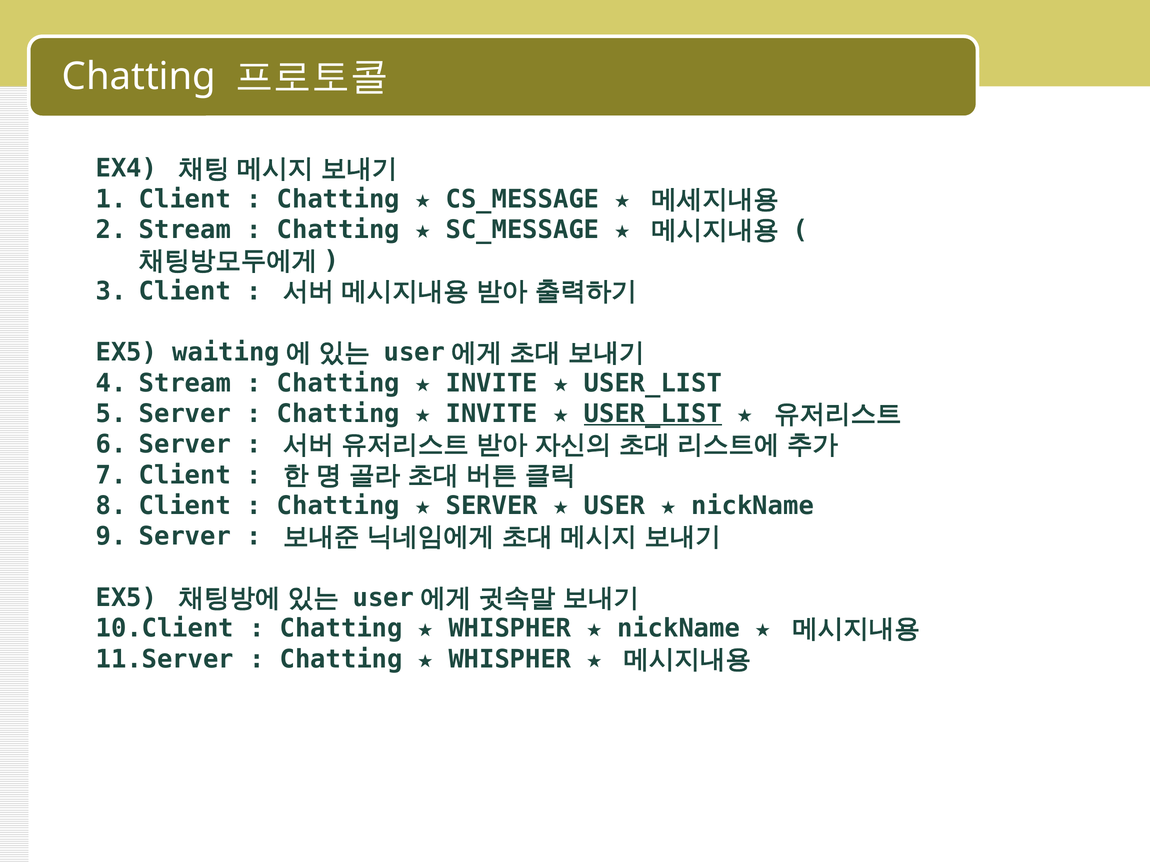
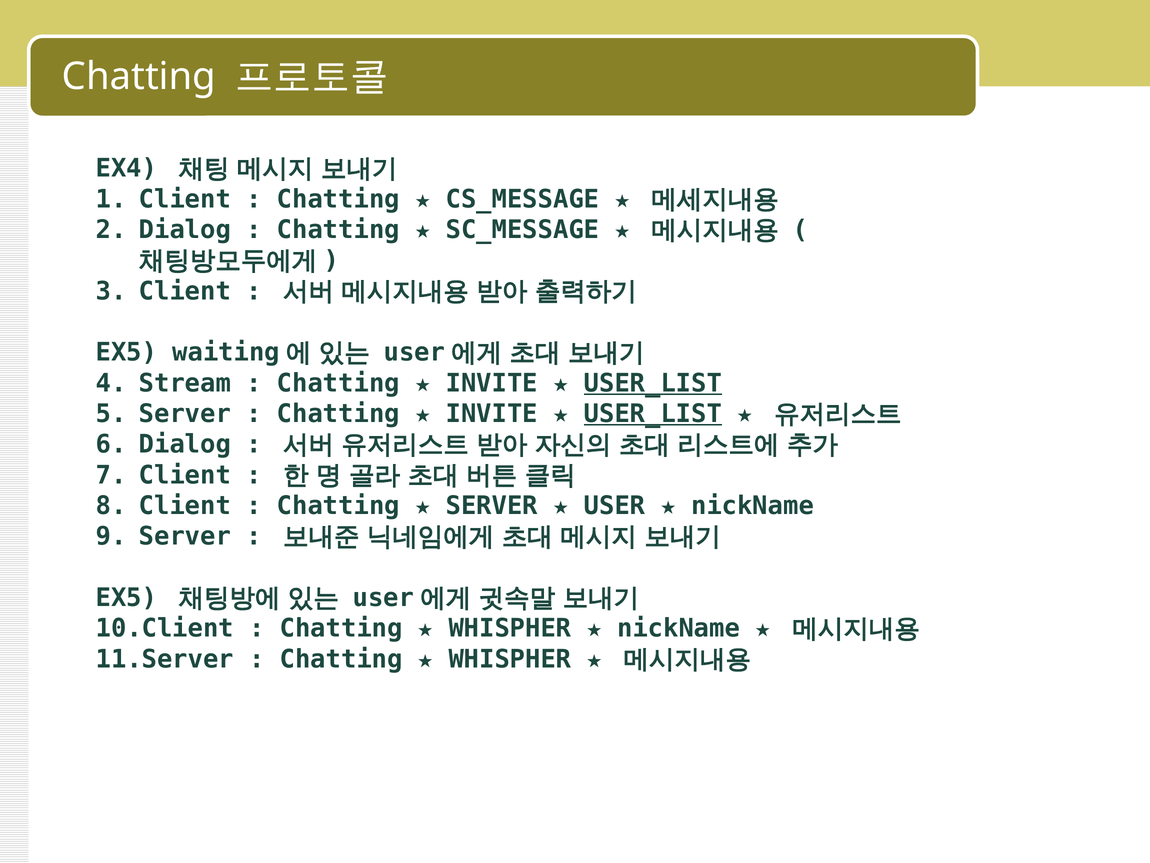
Stream at (185, 230): Stream -> Dialog
USER_LIST at (653, 383) underline: none -> present
Server at (185, 444): Server -> Dialog
